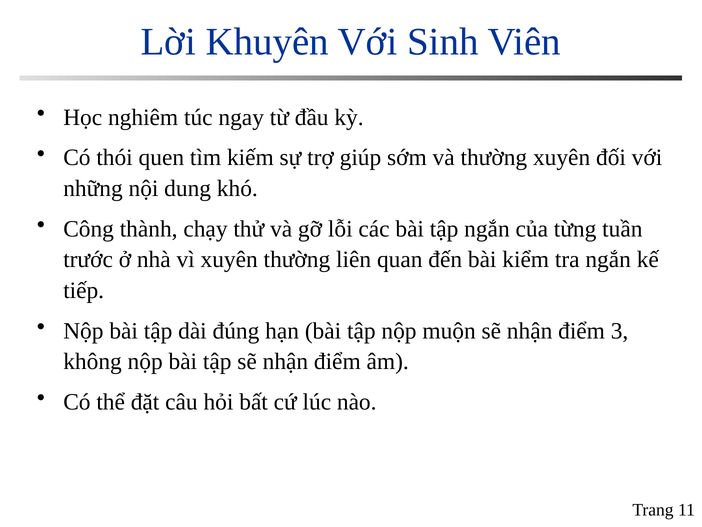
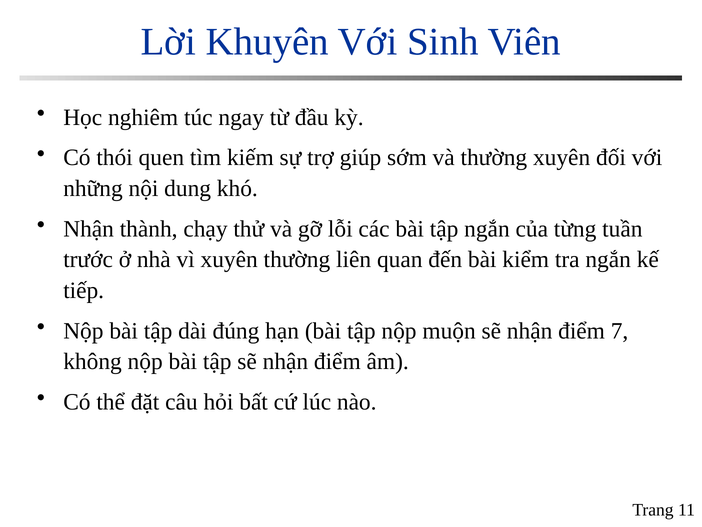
Công at (89, 229): Công -> Nhận
3: 3 -> 7
